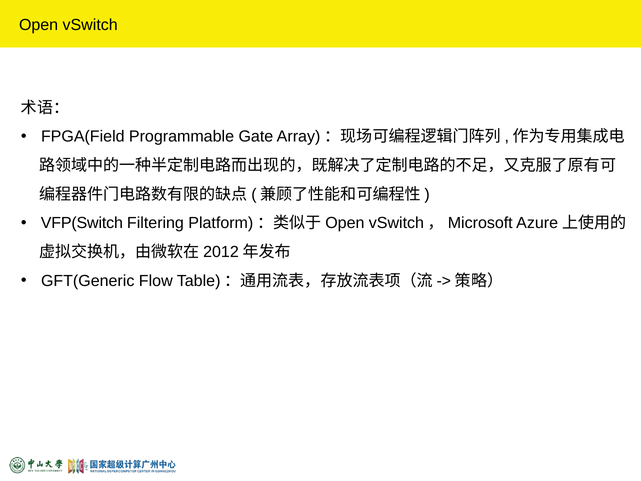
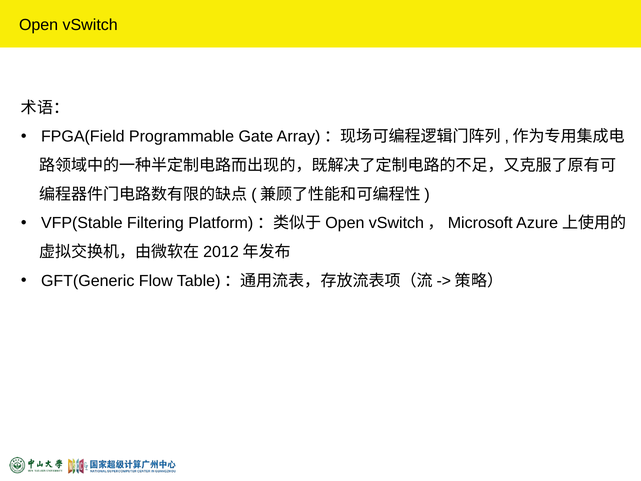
VFP(Switch: VFP(Switch -> VFP(Stable
